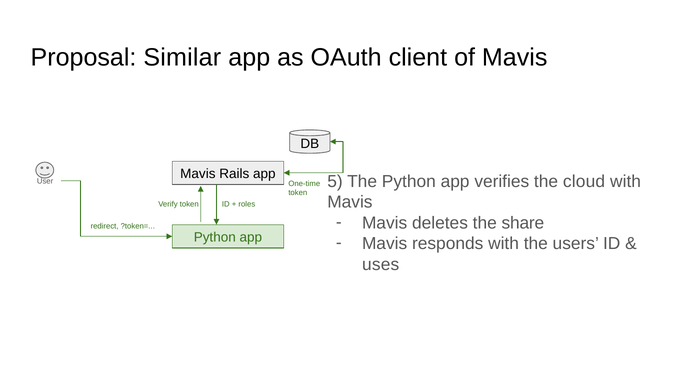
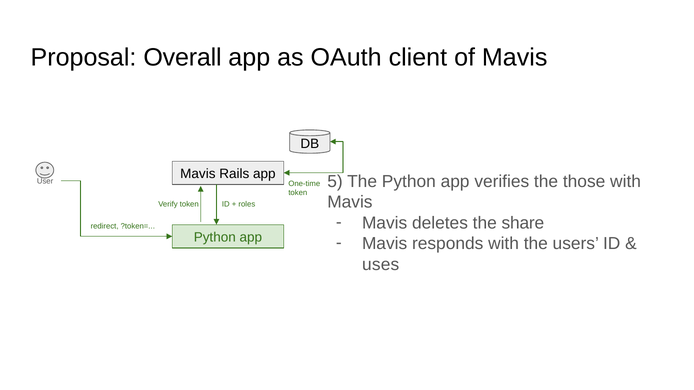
Similar: Similar -> Overall
cloud: cloud -> those
